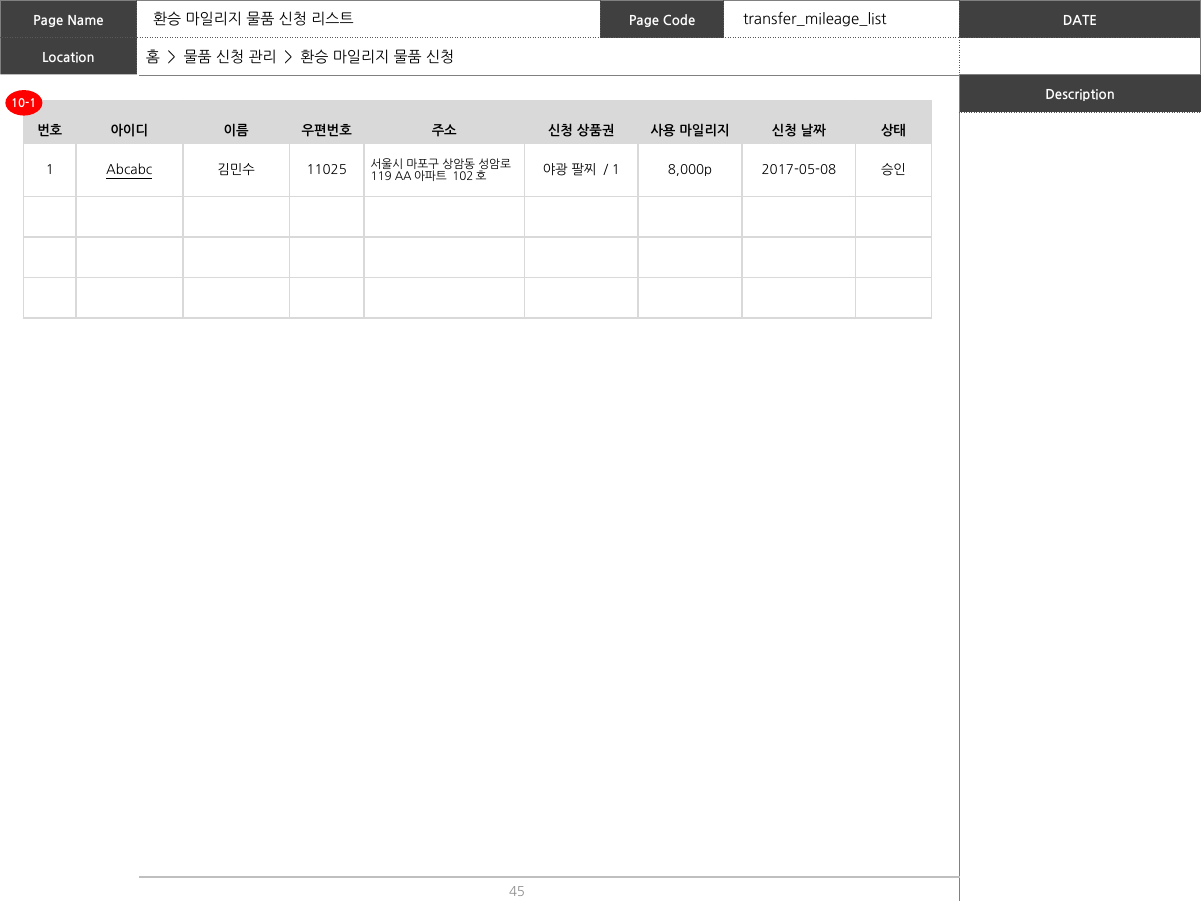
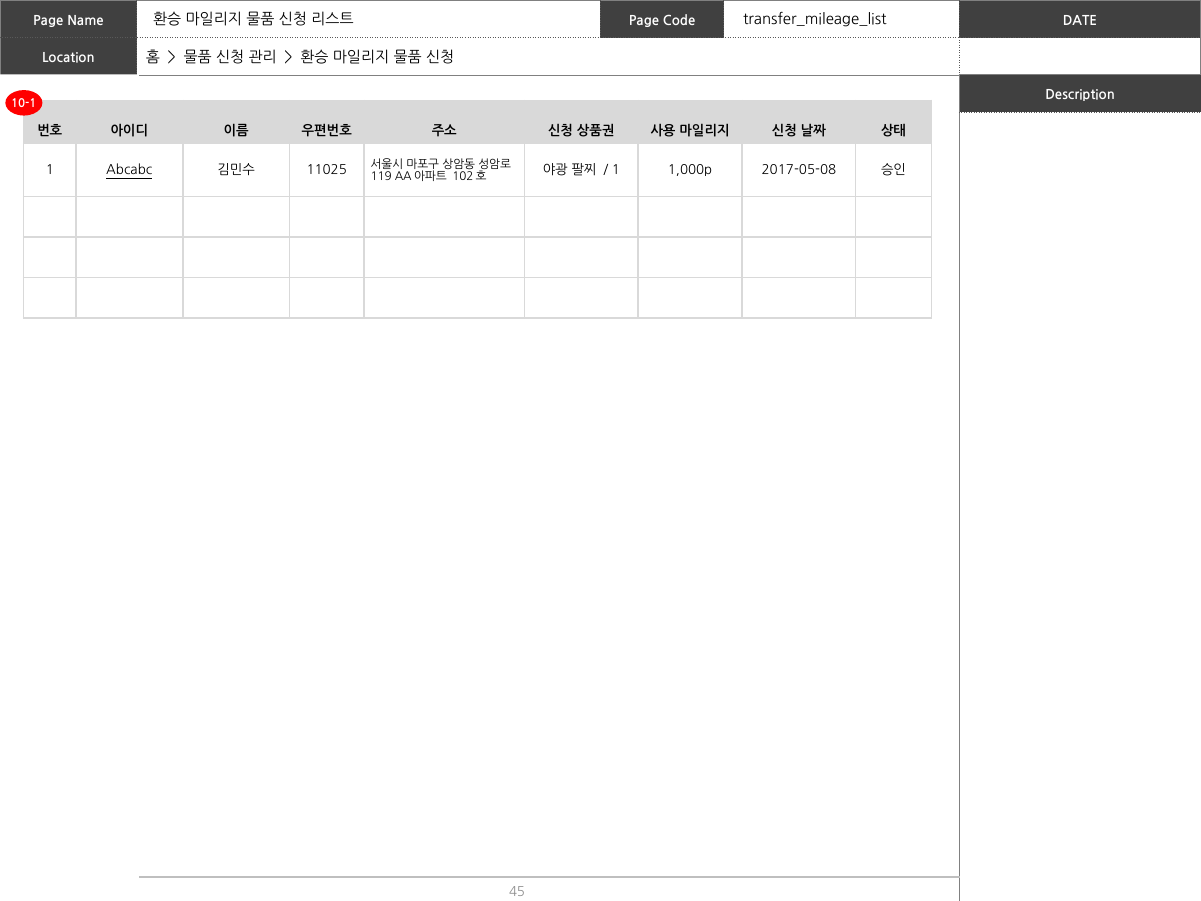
8,000p: 8,000p -> 1,000p
